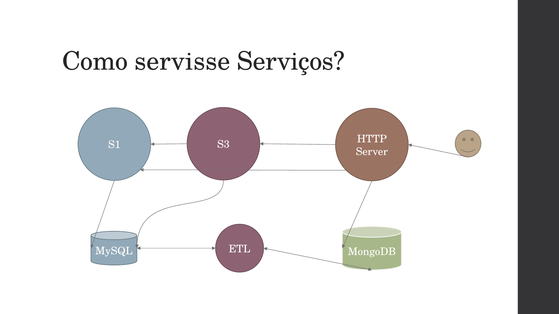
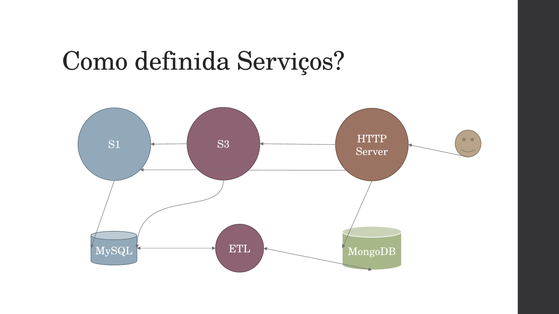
servisse: servisse -> definida
